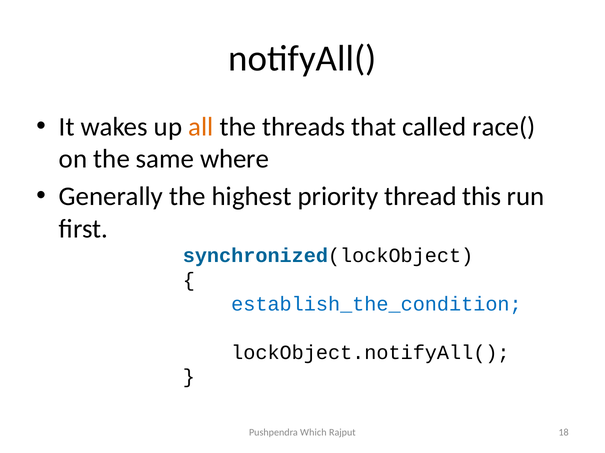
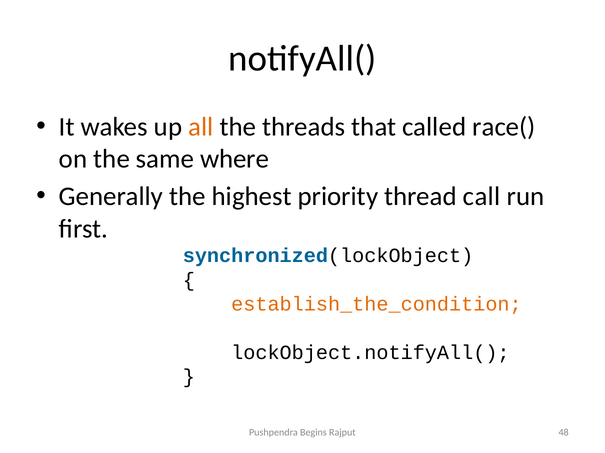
this: this -> call
establish_the_condition colour: blue -> orange
Which: Which -> Begins
18: 18 -> 48
